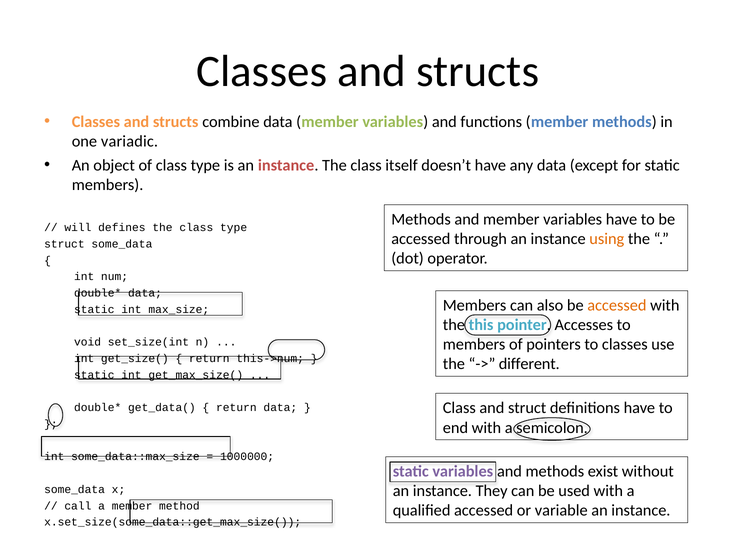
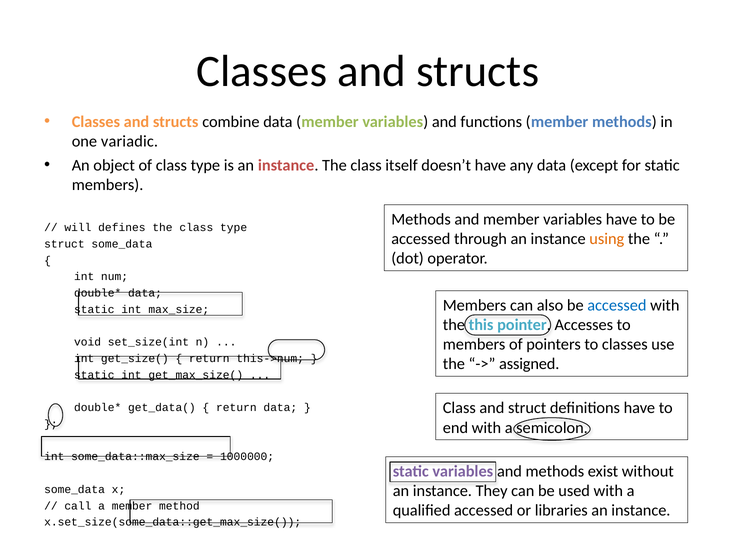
accessed at (617, 305) colour: orange -> blue
different: different -> assigned
variable: variable -> libraries
